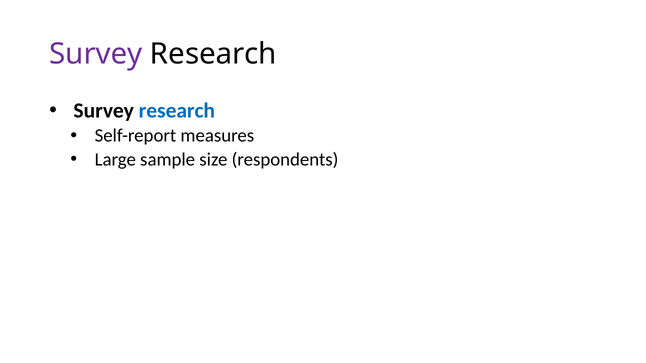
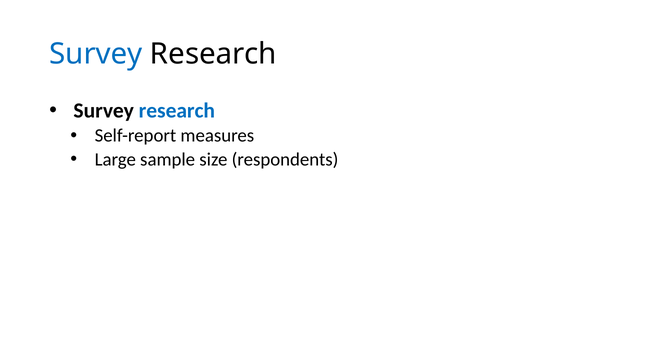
Survey at (96, 54) colour: purple -> blue
